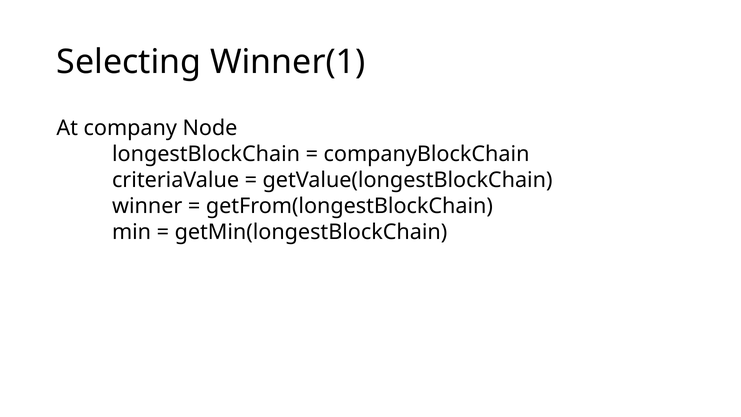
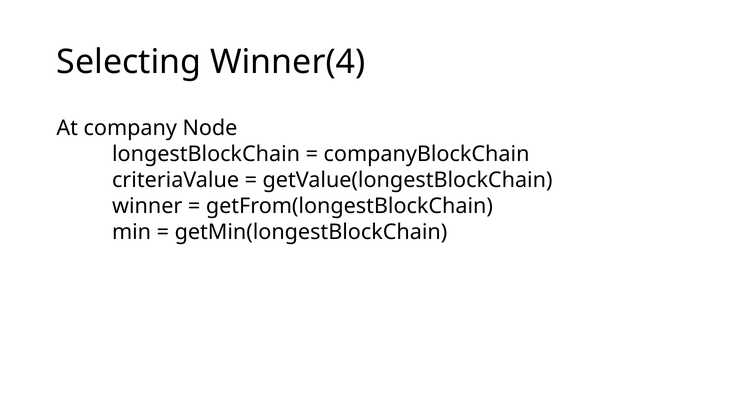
Winner(1: Winner(1 -> Winner(4
